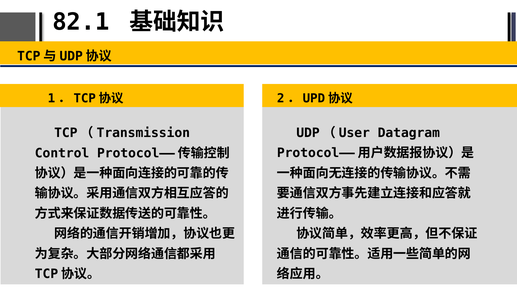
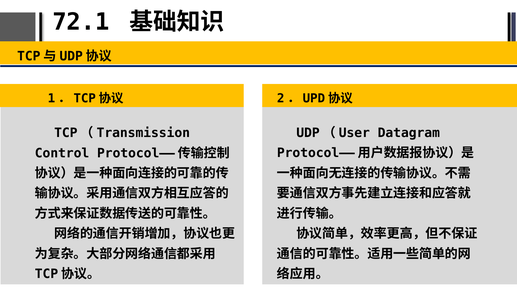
82.1: 82.1 -> 72.1
